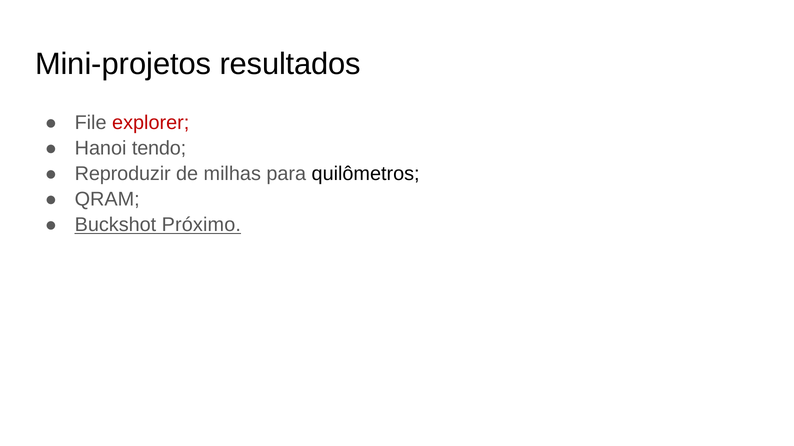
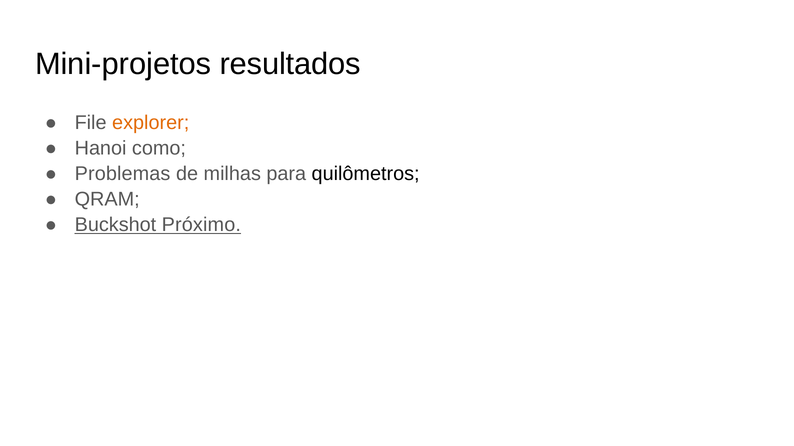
explorer colour: red -> orange
tendo: tendo -> como
Reproduzir: Reproduzir -> Problemas
